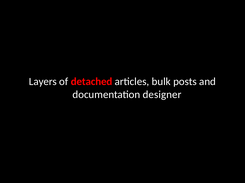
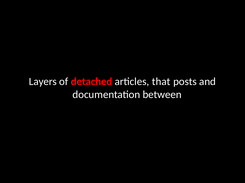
bulk: bulk -> that
designer: designer -> between
